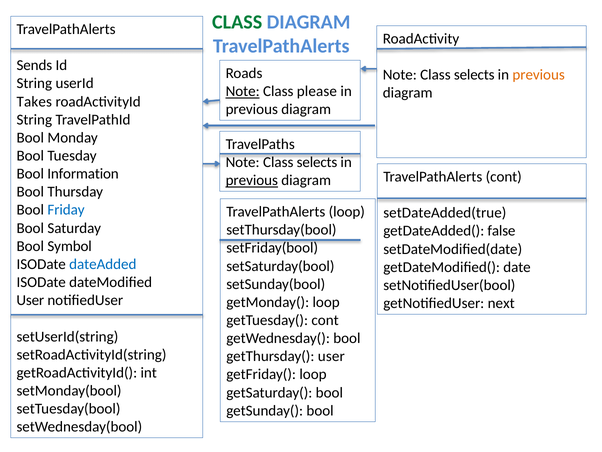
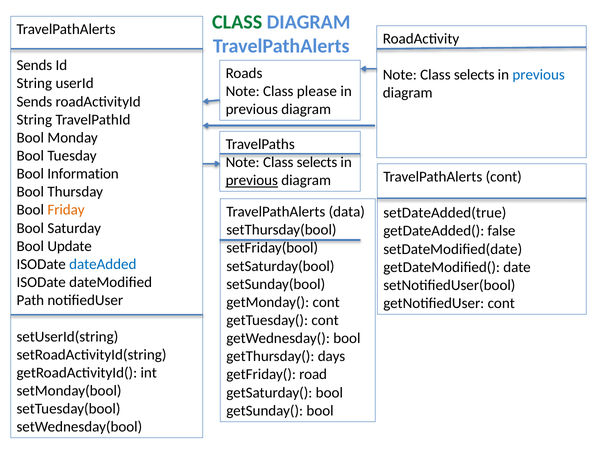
previous at (539, 75) colour: orange -> blue
Note at (243, 91) underline: present -> none
Takes at (34, 101): Takes -> Sends
Friday colour: blue -> orange
TravelPathAlerts loop: loop -> data
Symbol: Symbol -> Update
User at (30, 300): User -> Path
getMonday( loop: loop -> cont
getNotifiedUser next: next -> cont
getThursday( user: user -> days
getFriday( loop: loop -> road
